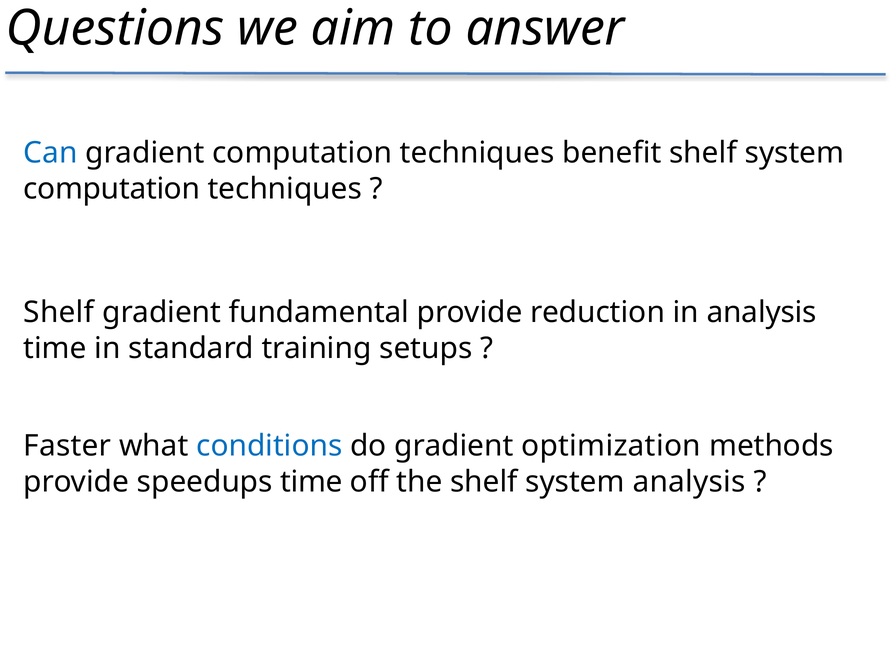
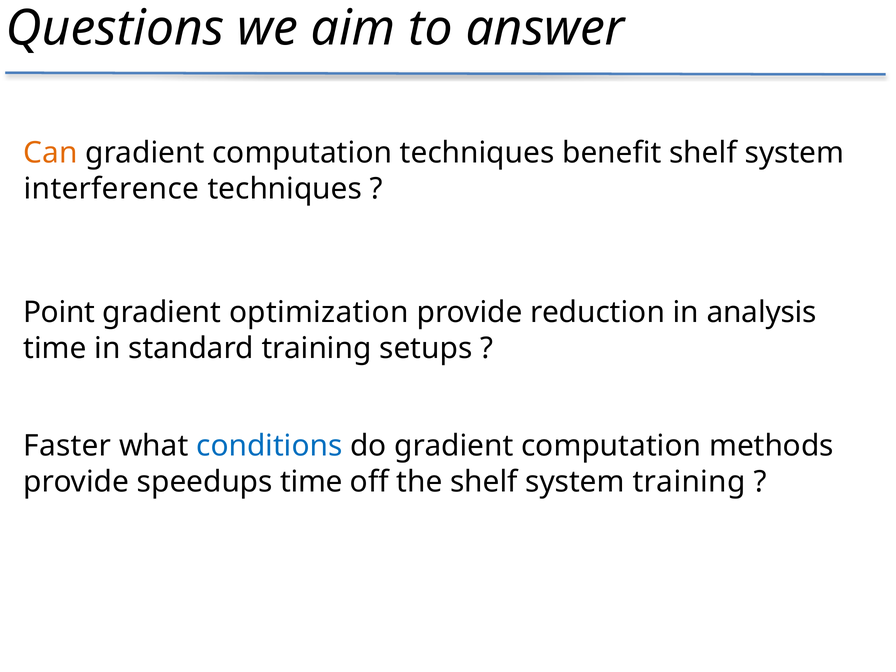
Can colour: blue -> orange
computation at (112, 189): computation -> interference
Shelf at (59, 312): Shelf -> Point
fundamental: fundamental -> optimization
do gradient optimization: optimization -> computation
system analysis: analysis -> training
